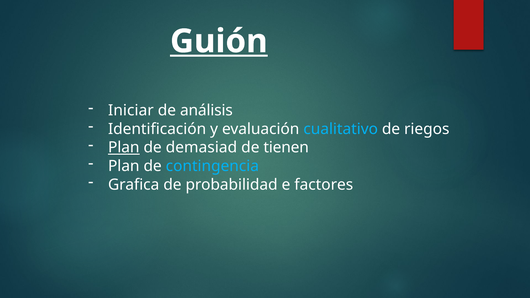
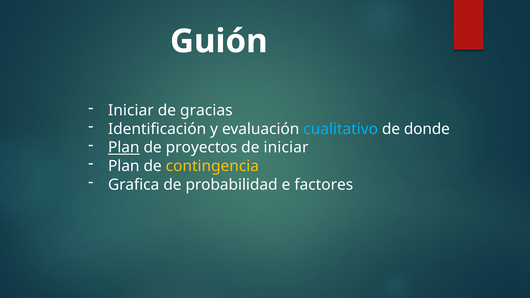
Guión underline: present -> none
análisis: análisis -> gracias
riegos: riegos -> donde
demasiad: demasiad -> proyectos
de tienen: tienen -> iniciar
contingencia colour: light blue -> yellow
